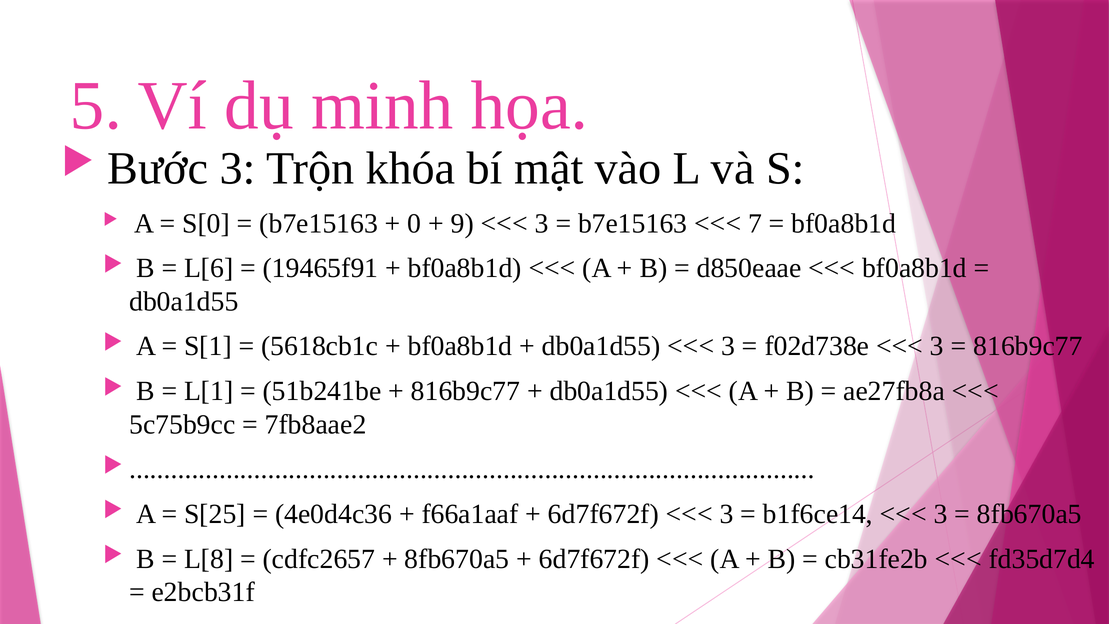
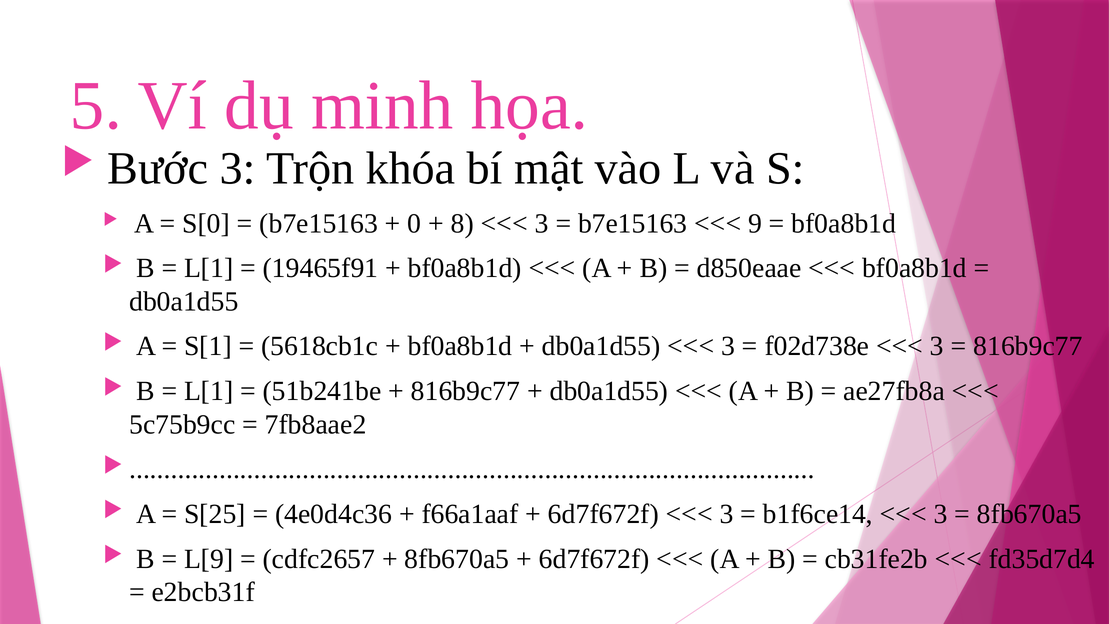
9: 9 -> 8
7: 7 -> 9
L[6 at (209, 268): L[6 -> L[1
L[8: L[8 -> L[9
